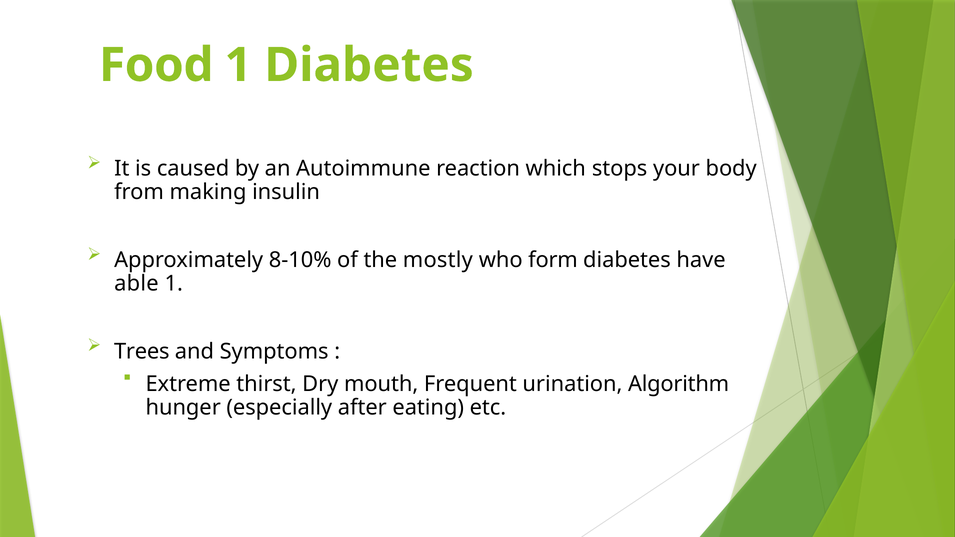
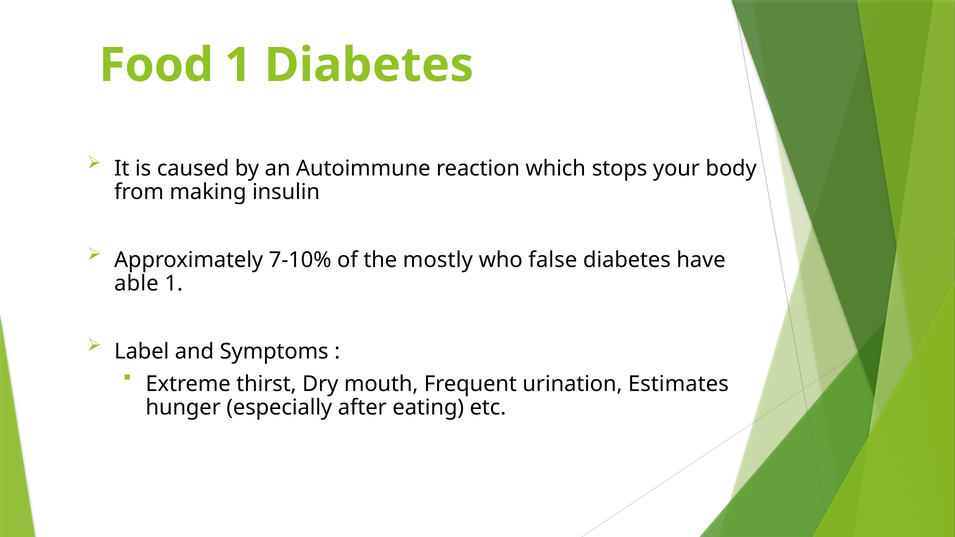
8-10%: 8-10% -> 7-10%
form: form -> false
Trees: Trees -> Label
Algorithm: Algorithm -> Estimates
